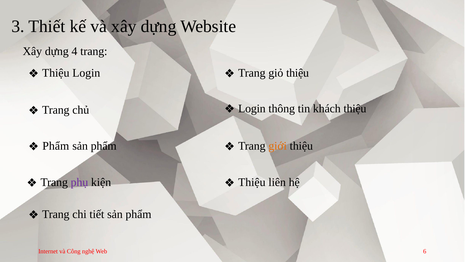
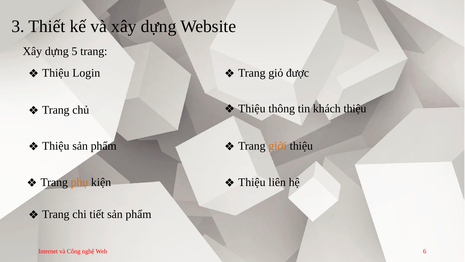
4: 4 -> 5
giỏ thiệu: thiệu -> được
Login at (252, 108): Login -> Thiệu
Phẩm at (56, 146): Phẩm -> Thiệu
phụ colour: purple -> orange
